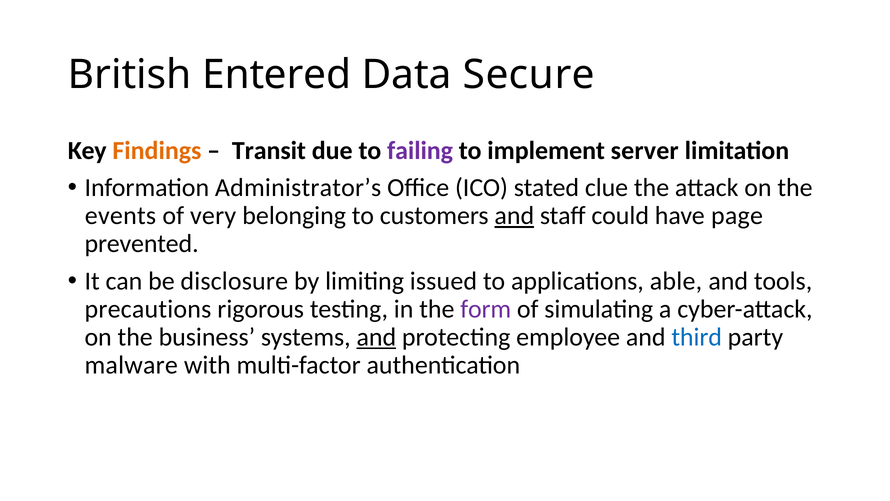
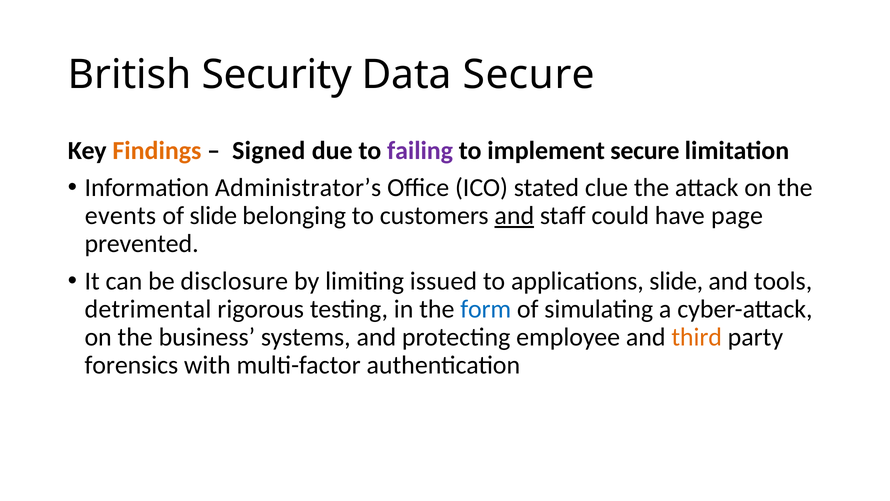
Entered: Entered -> Security
Transit: Transit -> Signed
implement server: server -> secure
of very: very -> slide
applications able: able -> slide
precautions: precautions -> detrimental
form colour: purple -> blue
and at (376, 337) underline: present -> none
third colour: blue -> orange
malware: malware -> forensics
